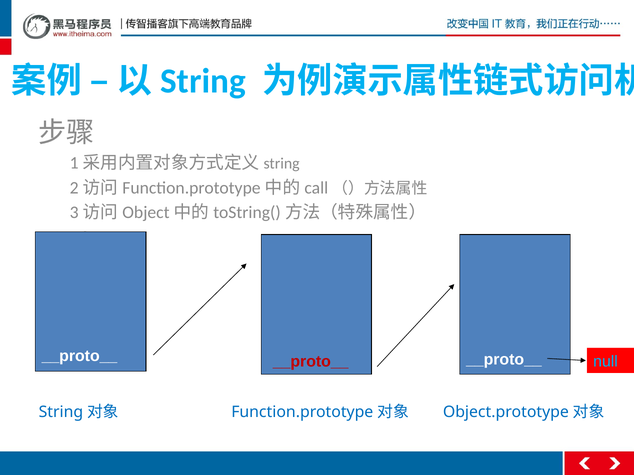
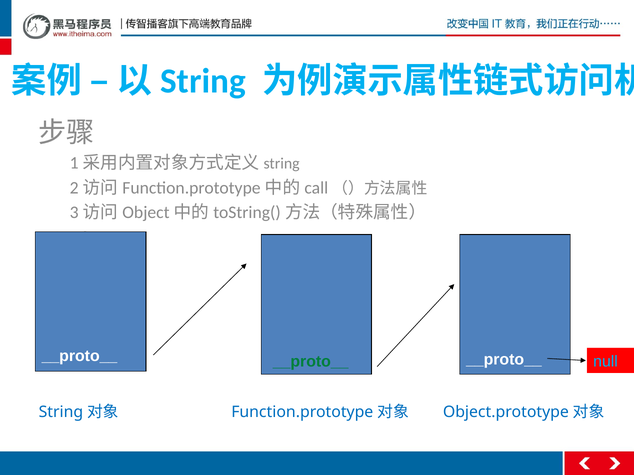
__proto__ at (311, 362) colour: red -> green
